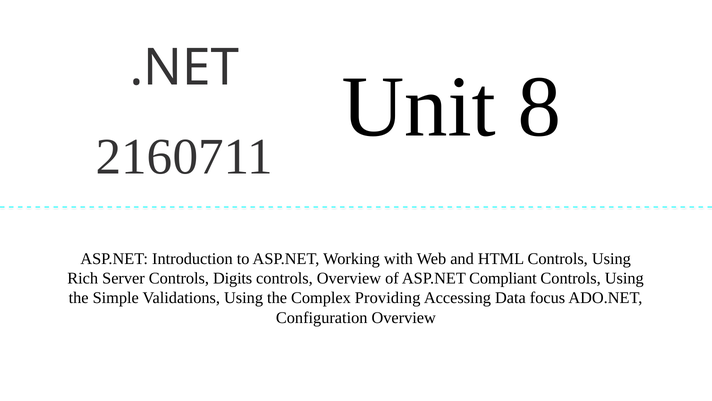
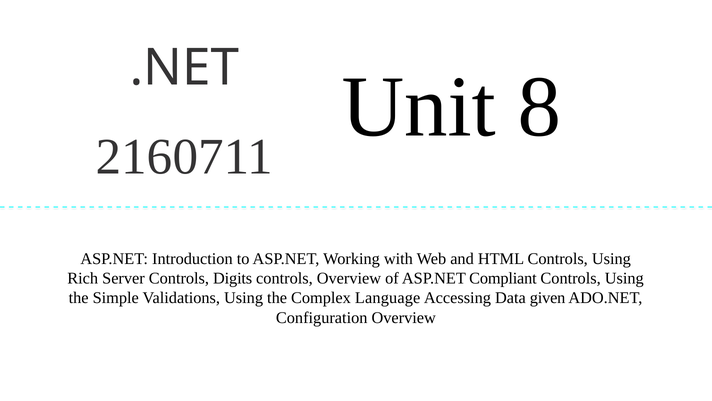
Providing: Providing -> Language
focus: focus -> given
